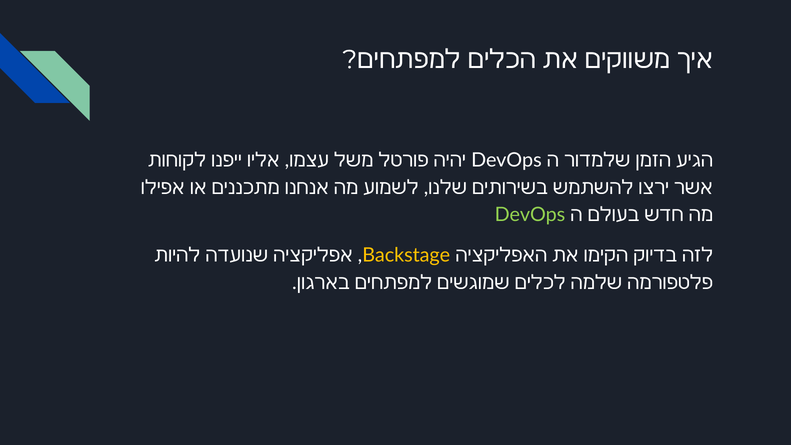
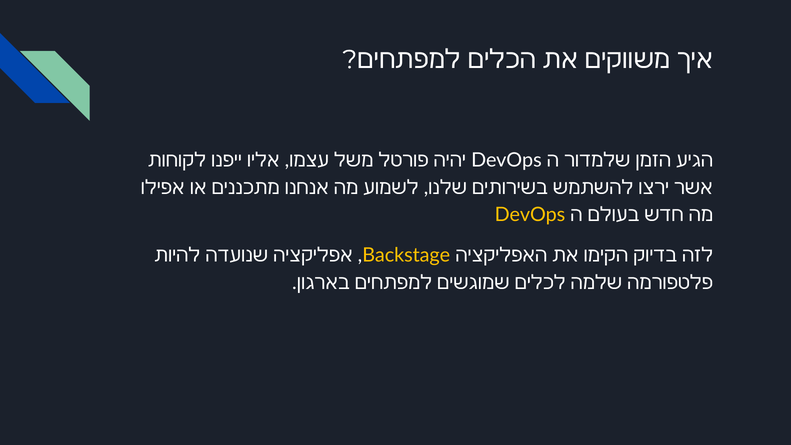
DevOps at (530, 215) colour: light green -> yellow
